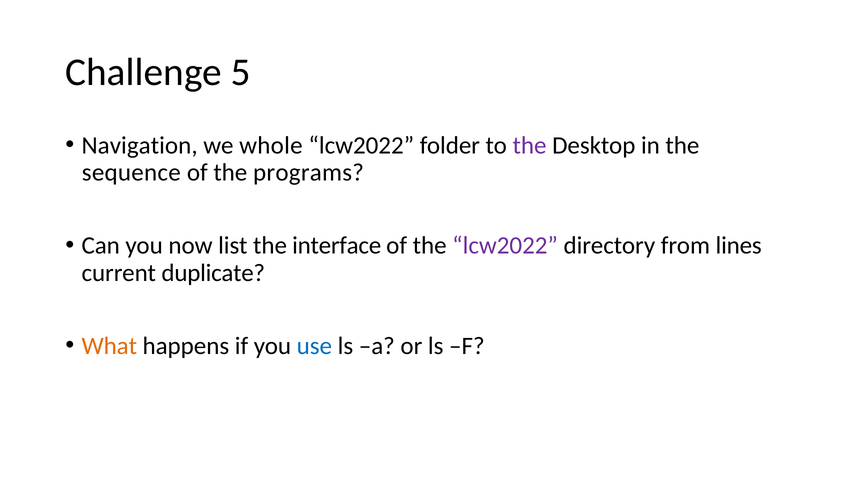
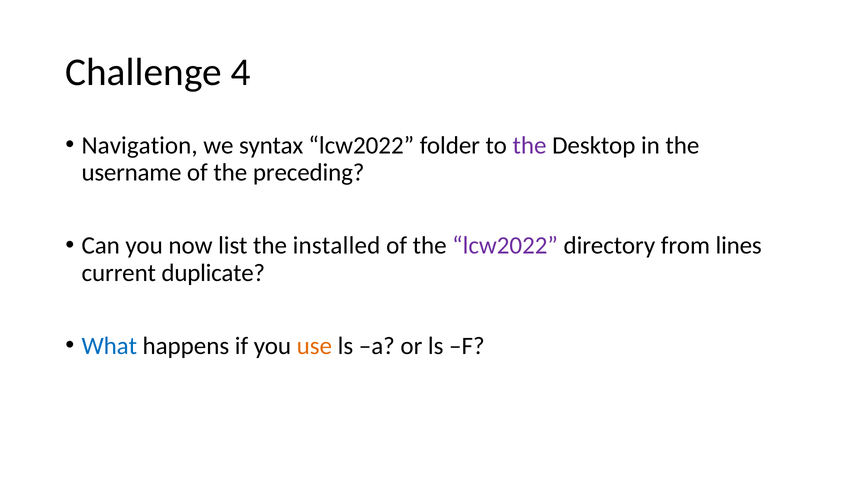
5: 5 -> 4
whole: whole -> syntax
sequence: sequence -> username
programs: programs -> preceding
interface: interface -> installed
What colour: orange -> blue
use colour: blue -> orange
